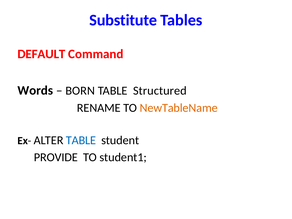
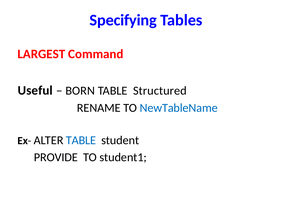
Substitute: Substitute -> Specifying
DEFAULT: DEFAULT -> LARGEST
Words: Words -> Useful
NewTableName colour: orange -> blue
